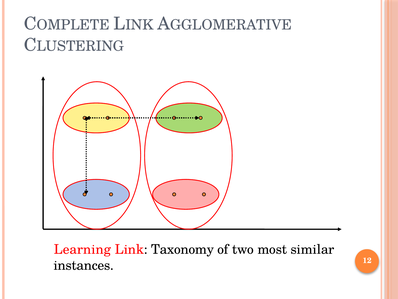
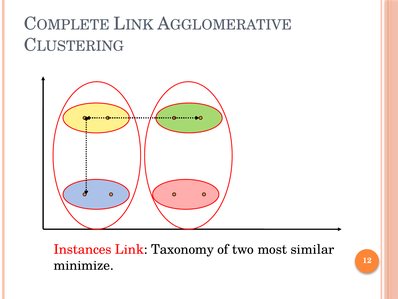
Learning: Learning -> Instances
instances: instances -> minimize
